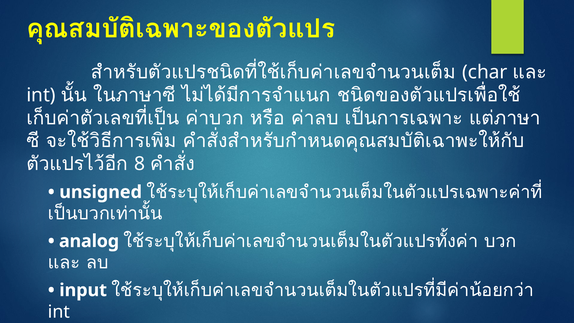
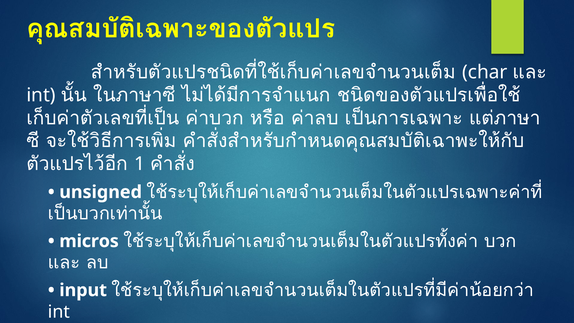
8: 8 -> 1
analog: analog -> micros
